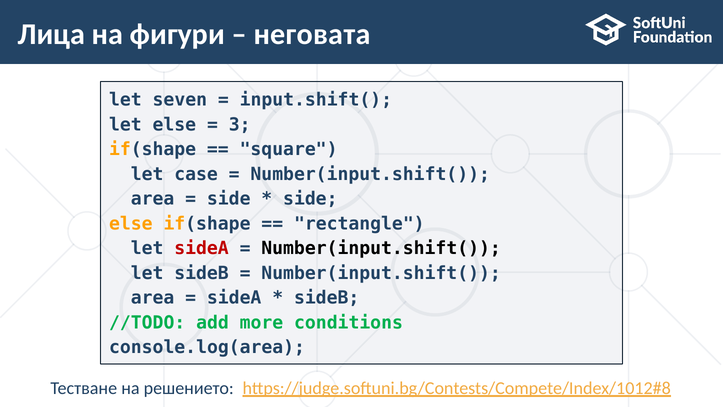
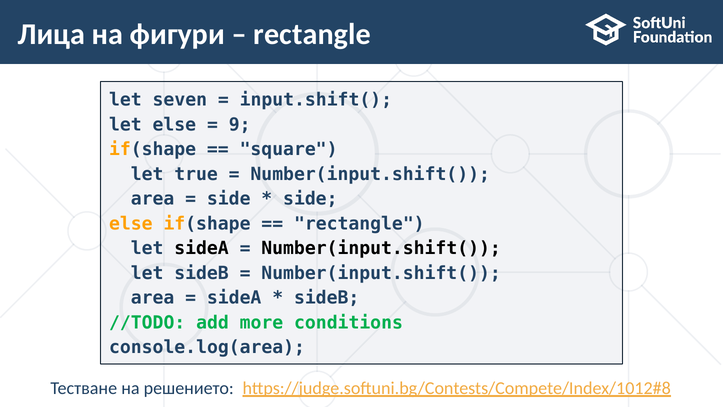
неговата at (312, 34): неговата -> rectangle
3: 3 -> 9
casе: casе -> true
sideA at (202, 248) colour: red -> black
